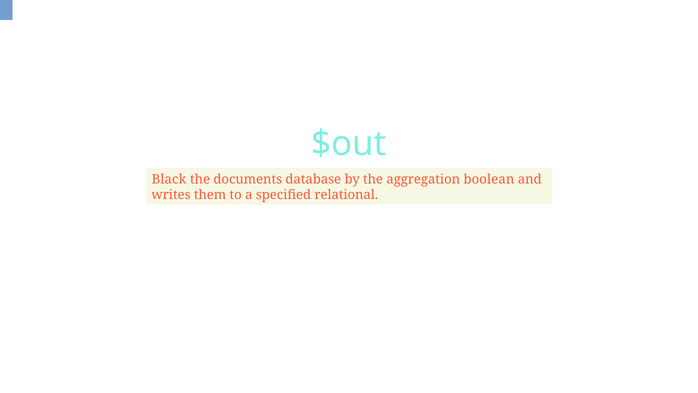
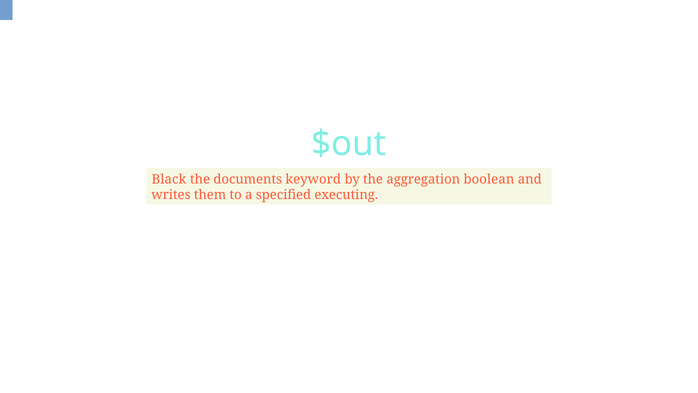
database: database -> keyword
relational: relational -> executing
